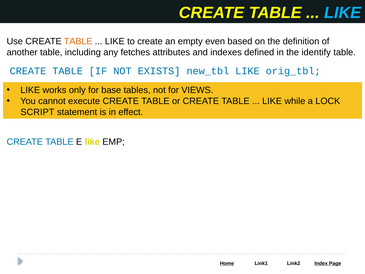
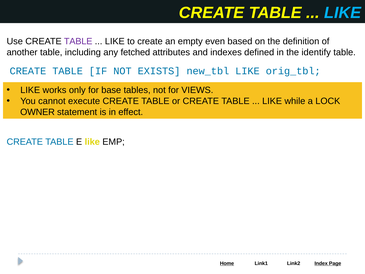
TABLE at (78, 41) colour: orange -> purple
fetches: fetches -> fetched
SCRIPT: SCRIPT -> OWNER
